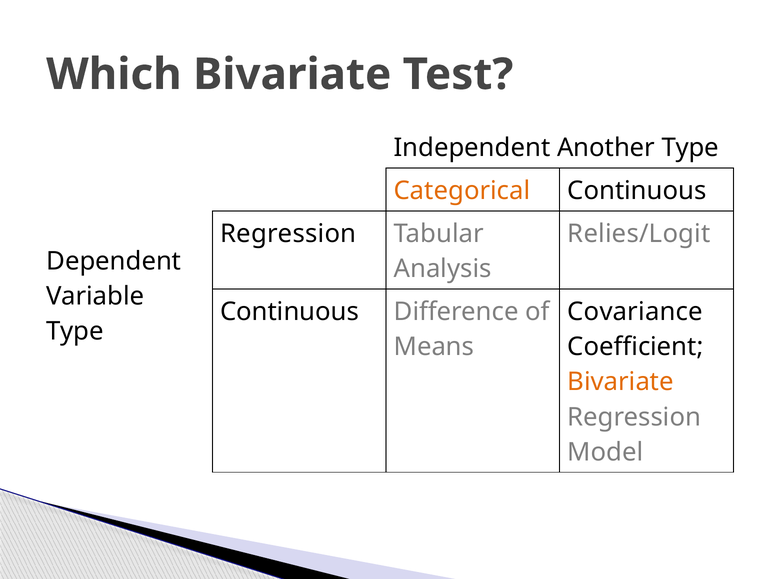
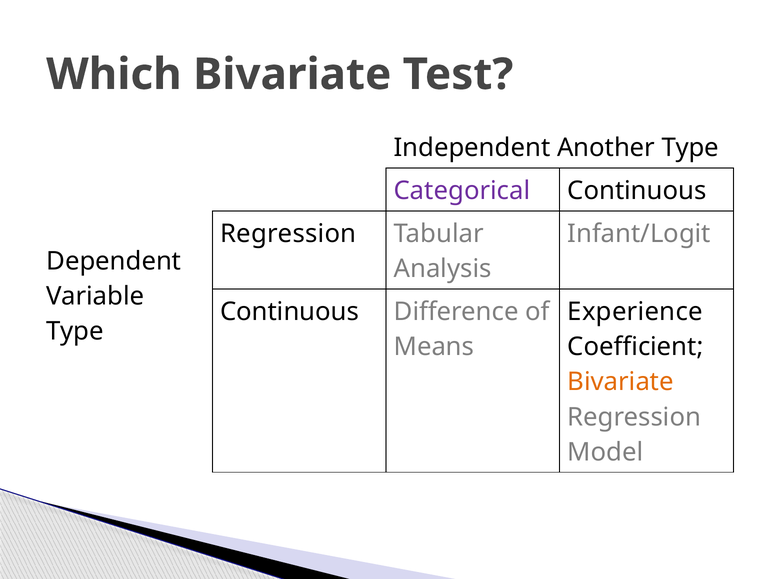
Categorical colour: orange -> purple
Relies/Logit: Relies/Logit -> Infant/Logit
Covariance: Covariance -> Experience
